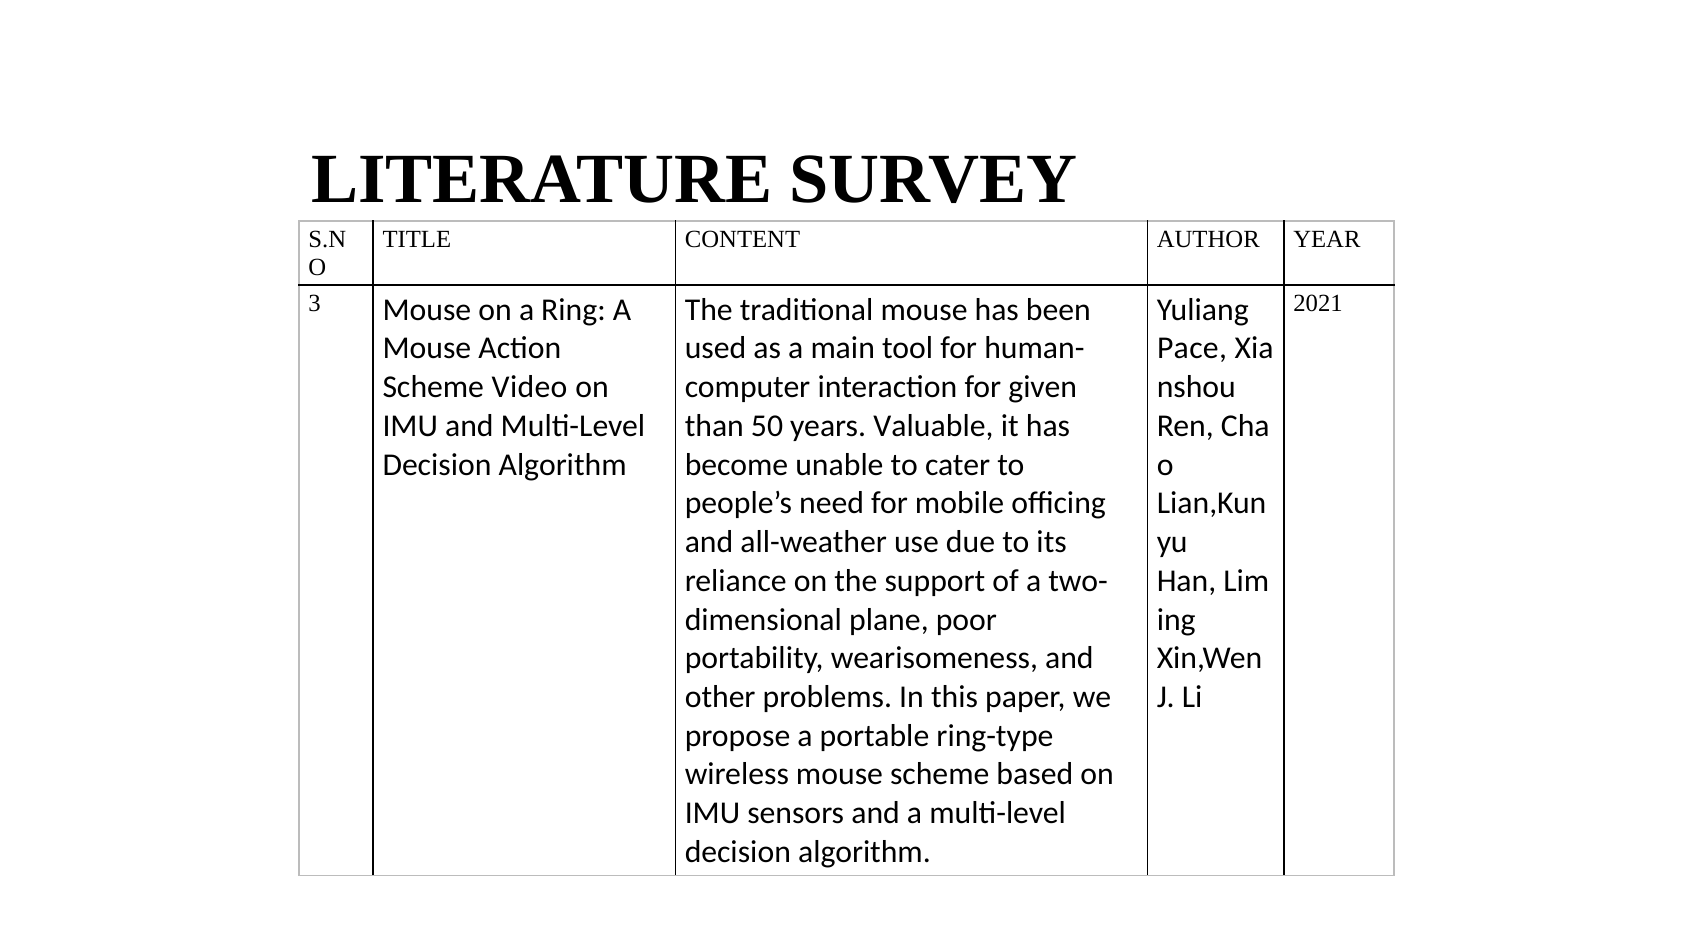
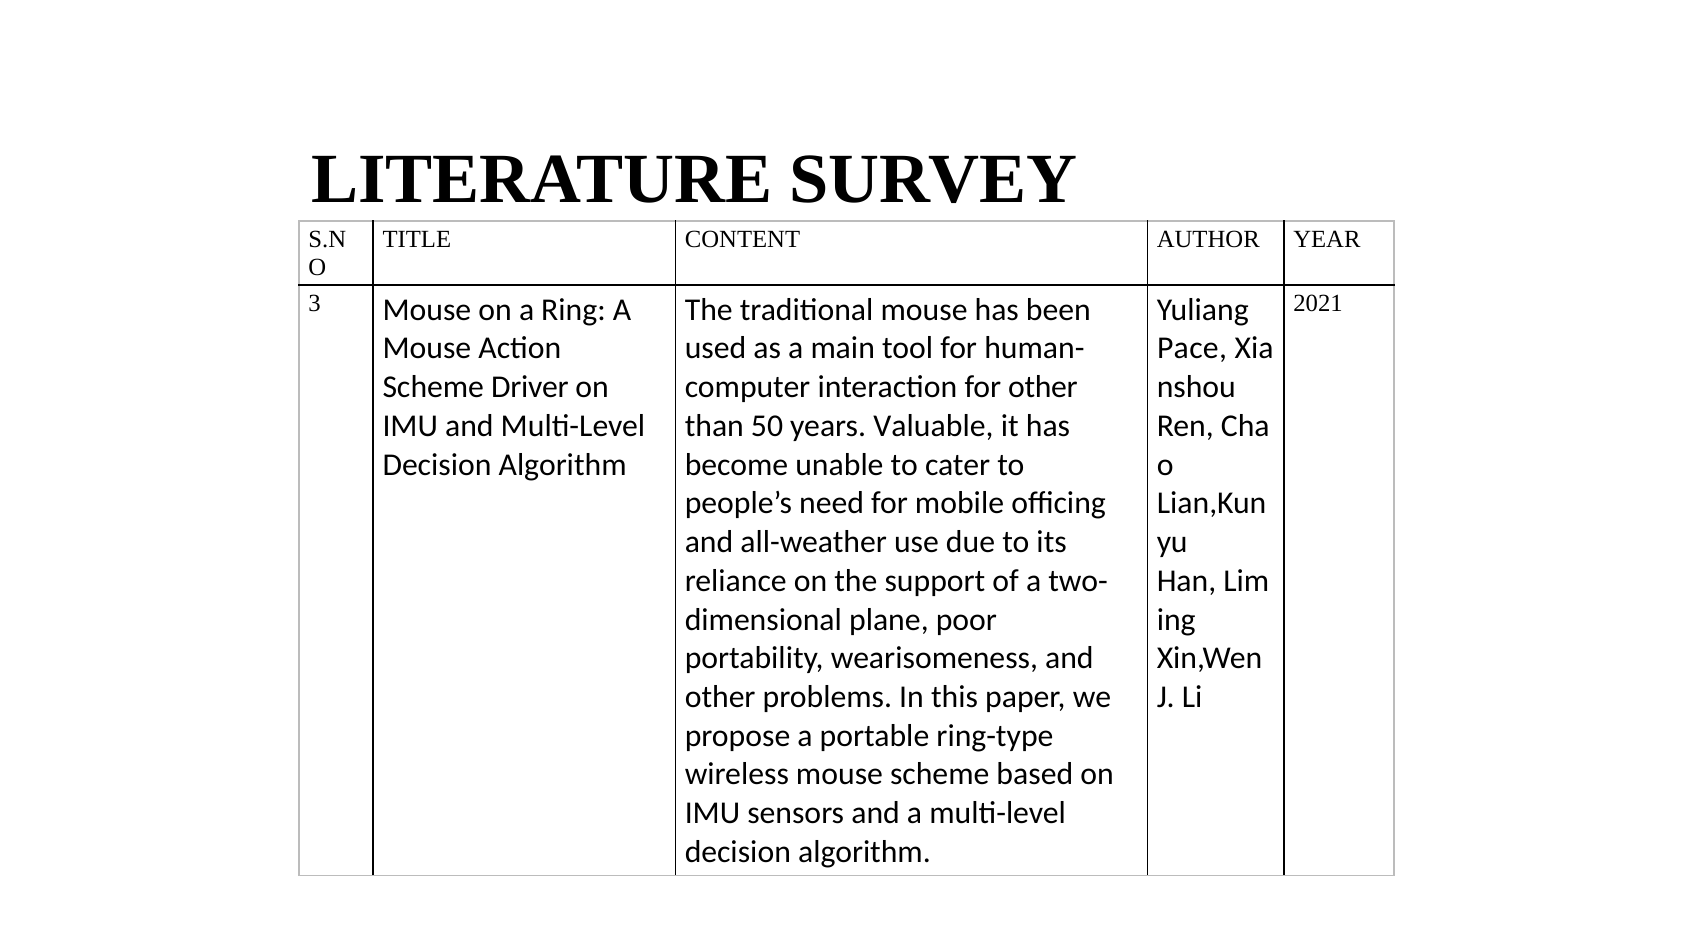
Video: Video -> Driver
for given: given -> other
